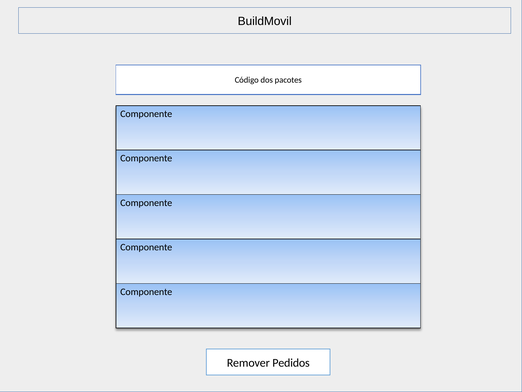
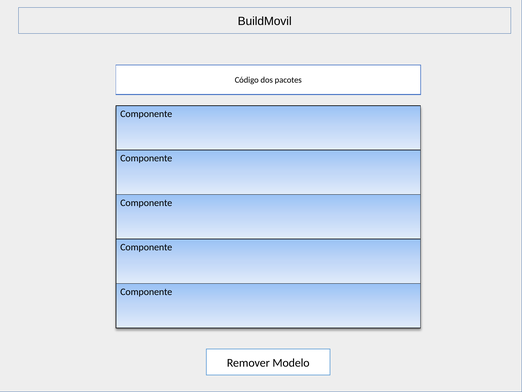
Pedidos: Pedidos -> Modelo
